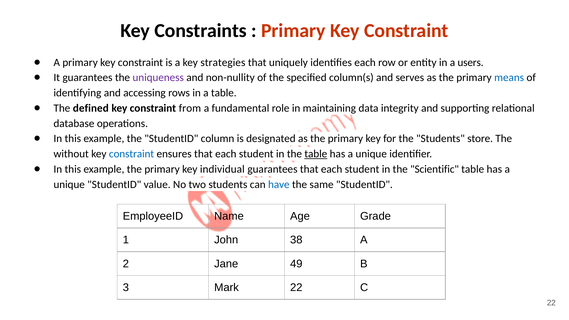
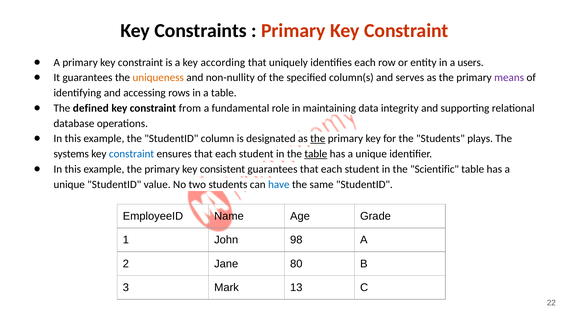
strategies: strategies -> according
uniqueness colour: purple -> orange
means colour: blue -> purple
the at (318, 139) underline: none -> present
store: store -> plays
without: without -> systems
individual: individual -> consistent
38: 38 -> 98
49: 49 -> 80
Mark 22: 22 -> 13
